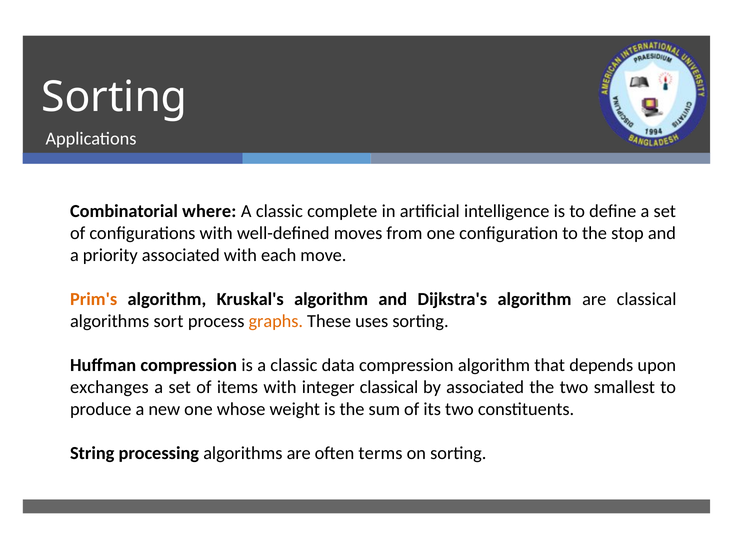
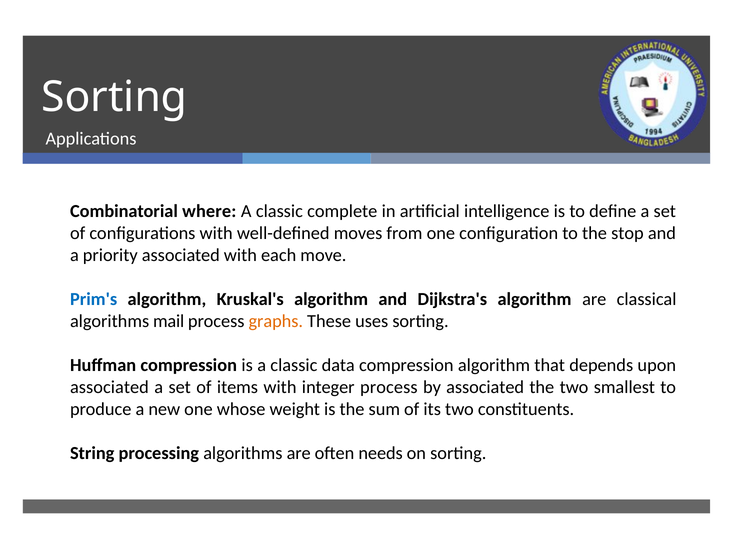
Prim's colour: orange -> blue
sort: sort -> mail
exchanges at (109, 387): exchanges -> associated
integer classical: classical -> process
terms: terms -> needs
